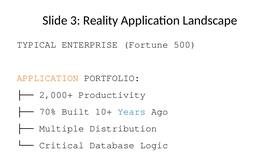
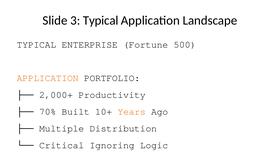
3 Reality: Reality -> Typical
Years colour: blue -> orange
Database: Database -> Ignoring
